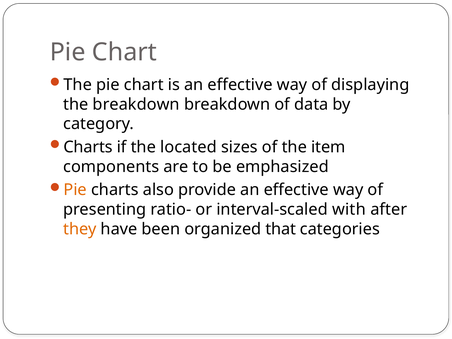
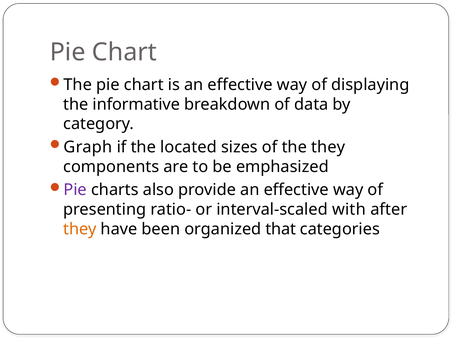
the breakdown: breakdown -> informative
Charts at (88, 147): Charts -> Graph
the item: item -> they
Pie at (75, 190) colour: orange -> purple
